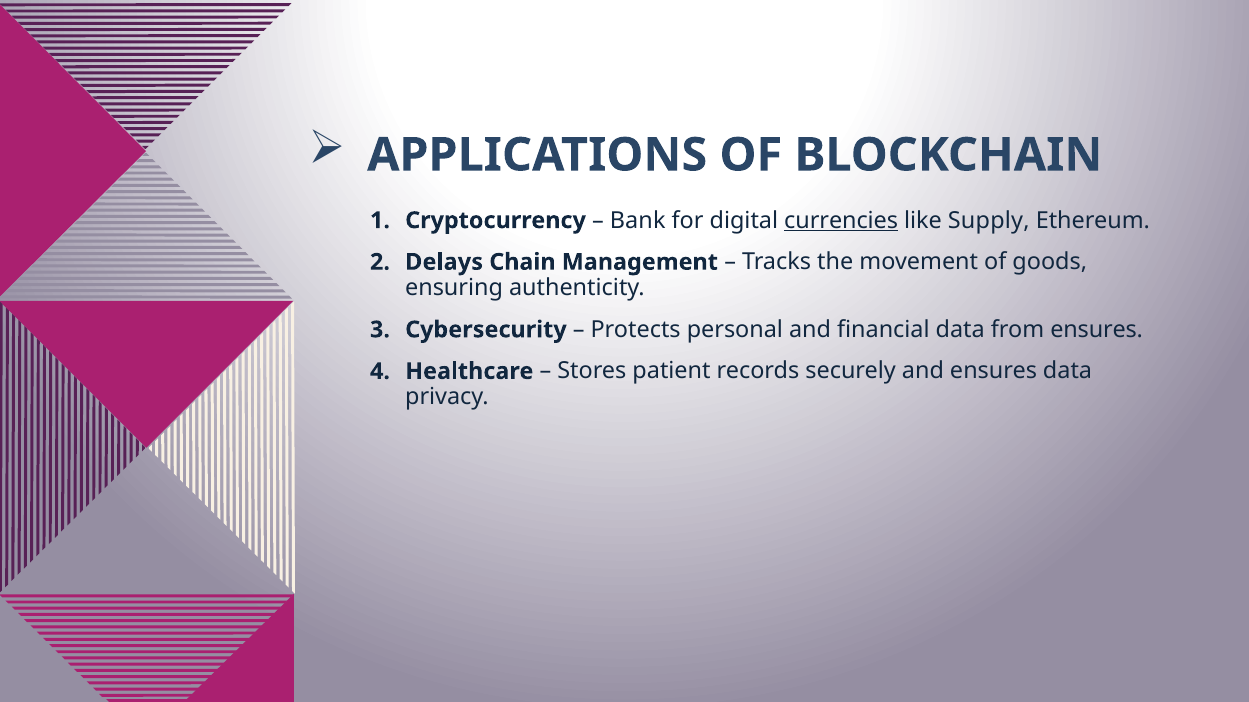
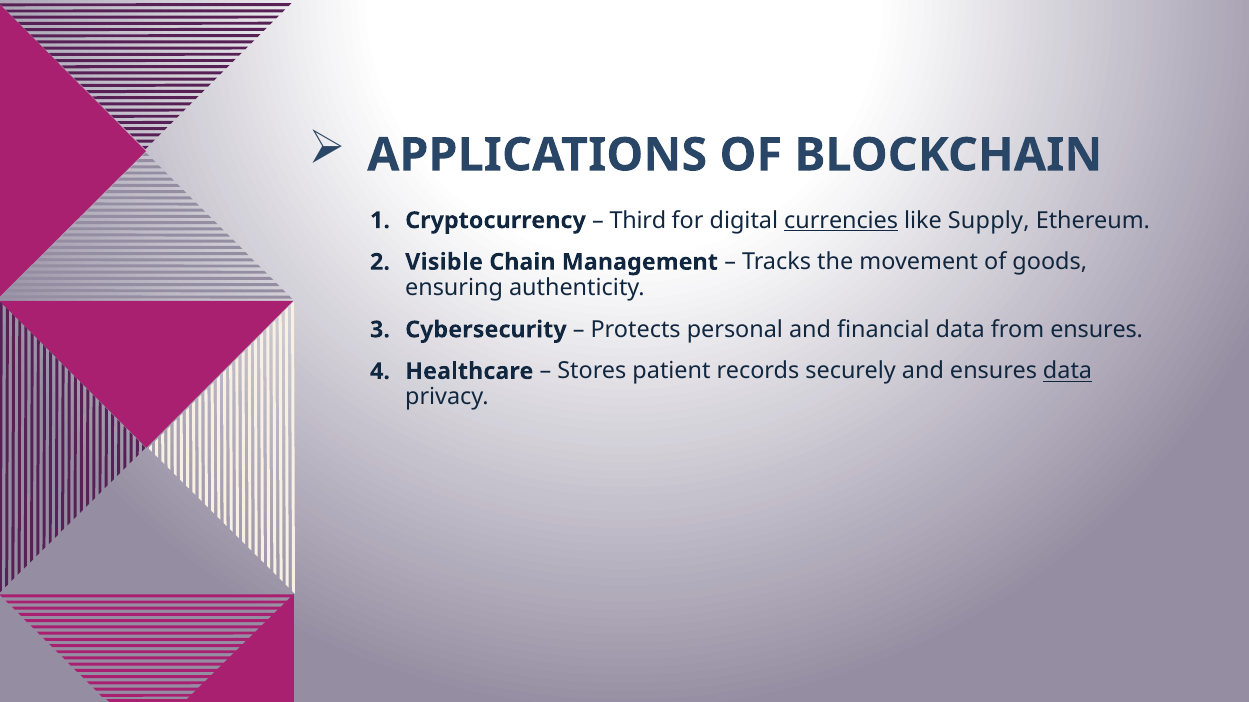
Bank: Bank -> Third
Delays: Delays -> Visible
data at (1068, 372) underline: none -> present
